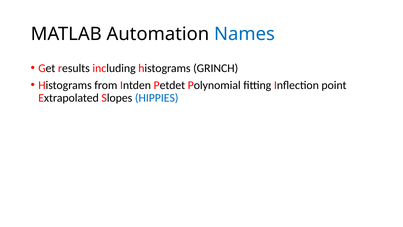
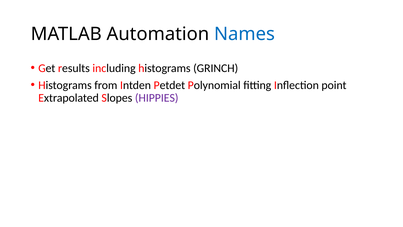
HIPPIES colour: blue -> purple
